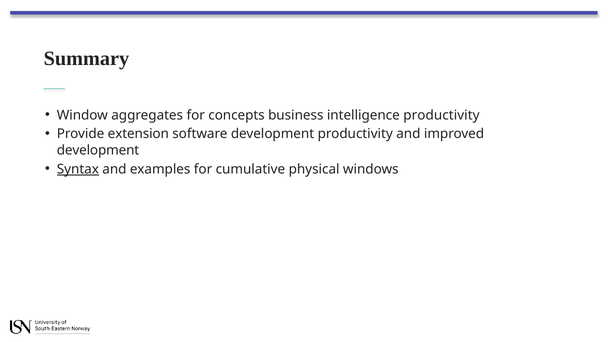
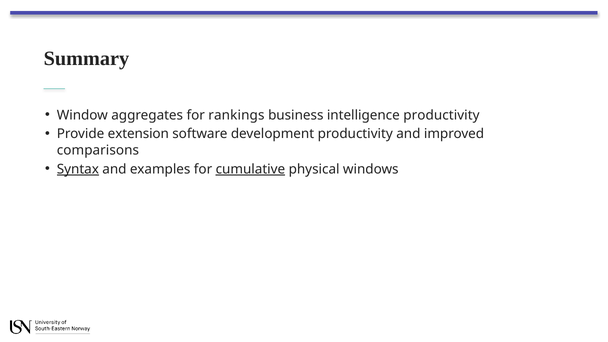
concepts: concepts -> rankings
development at (98, 150): development -> comparisons
cumulative underline: none -> present
